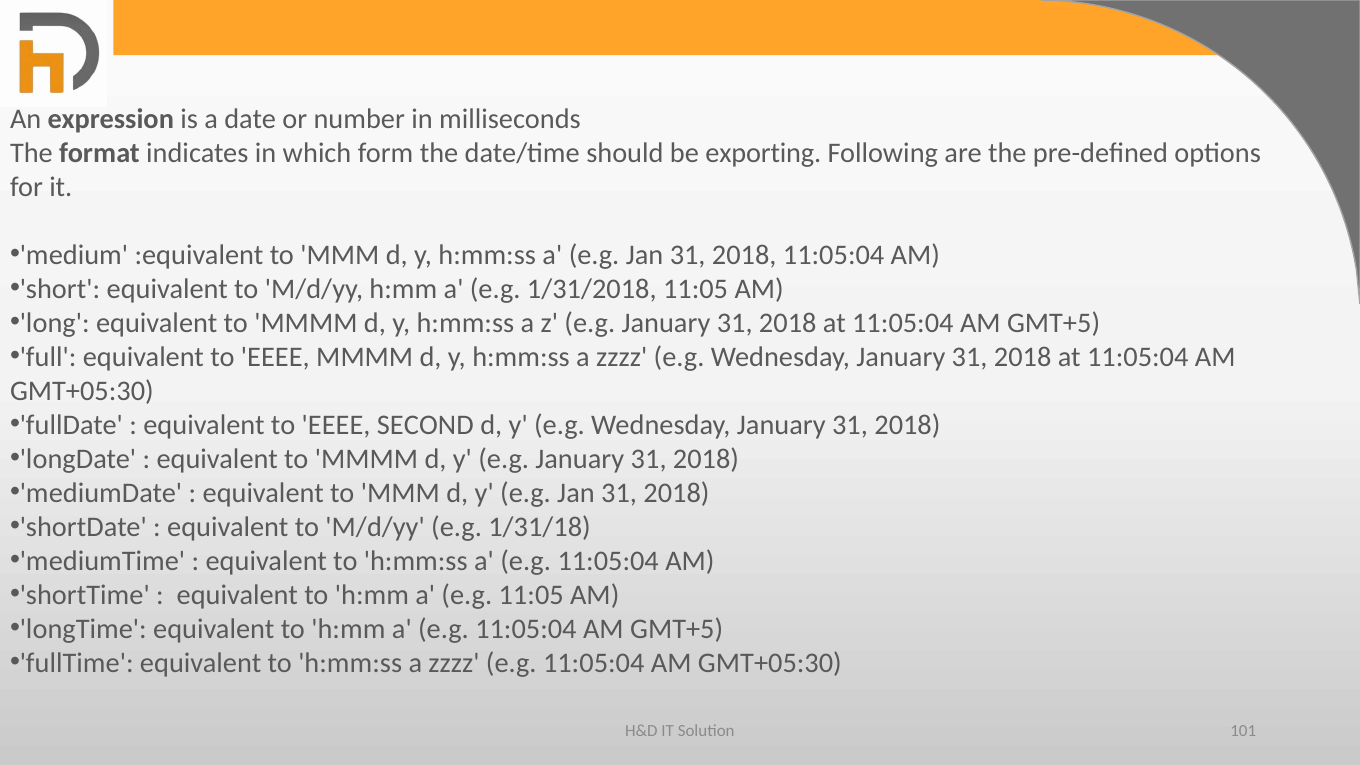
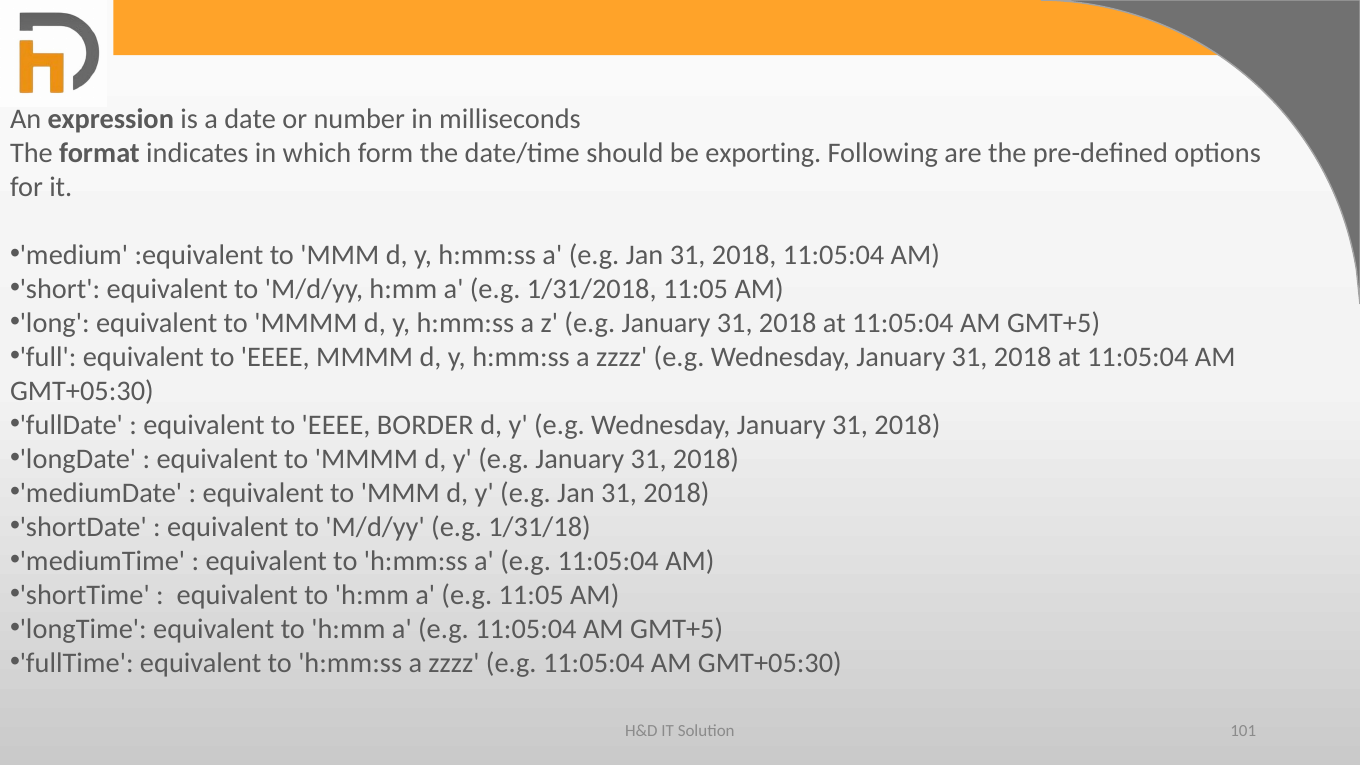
SECOND: SECOND -> BORDER
